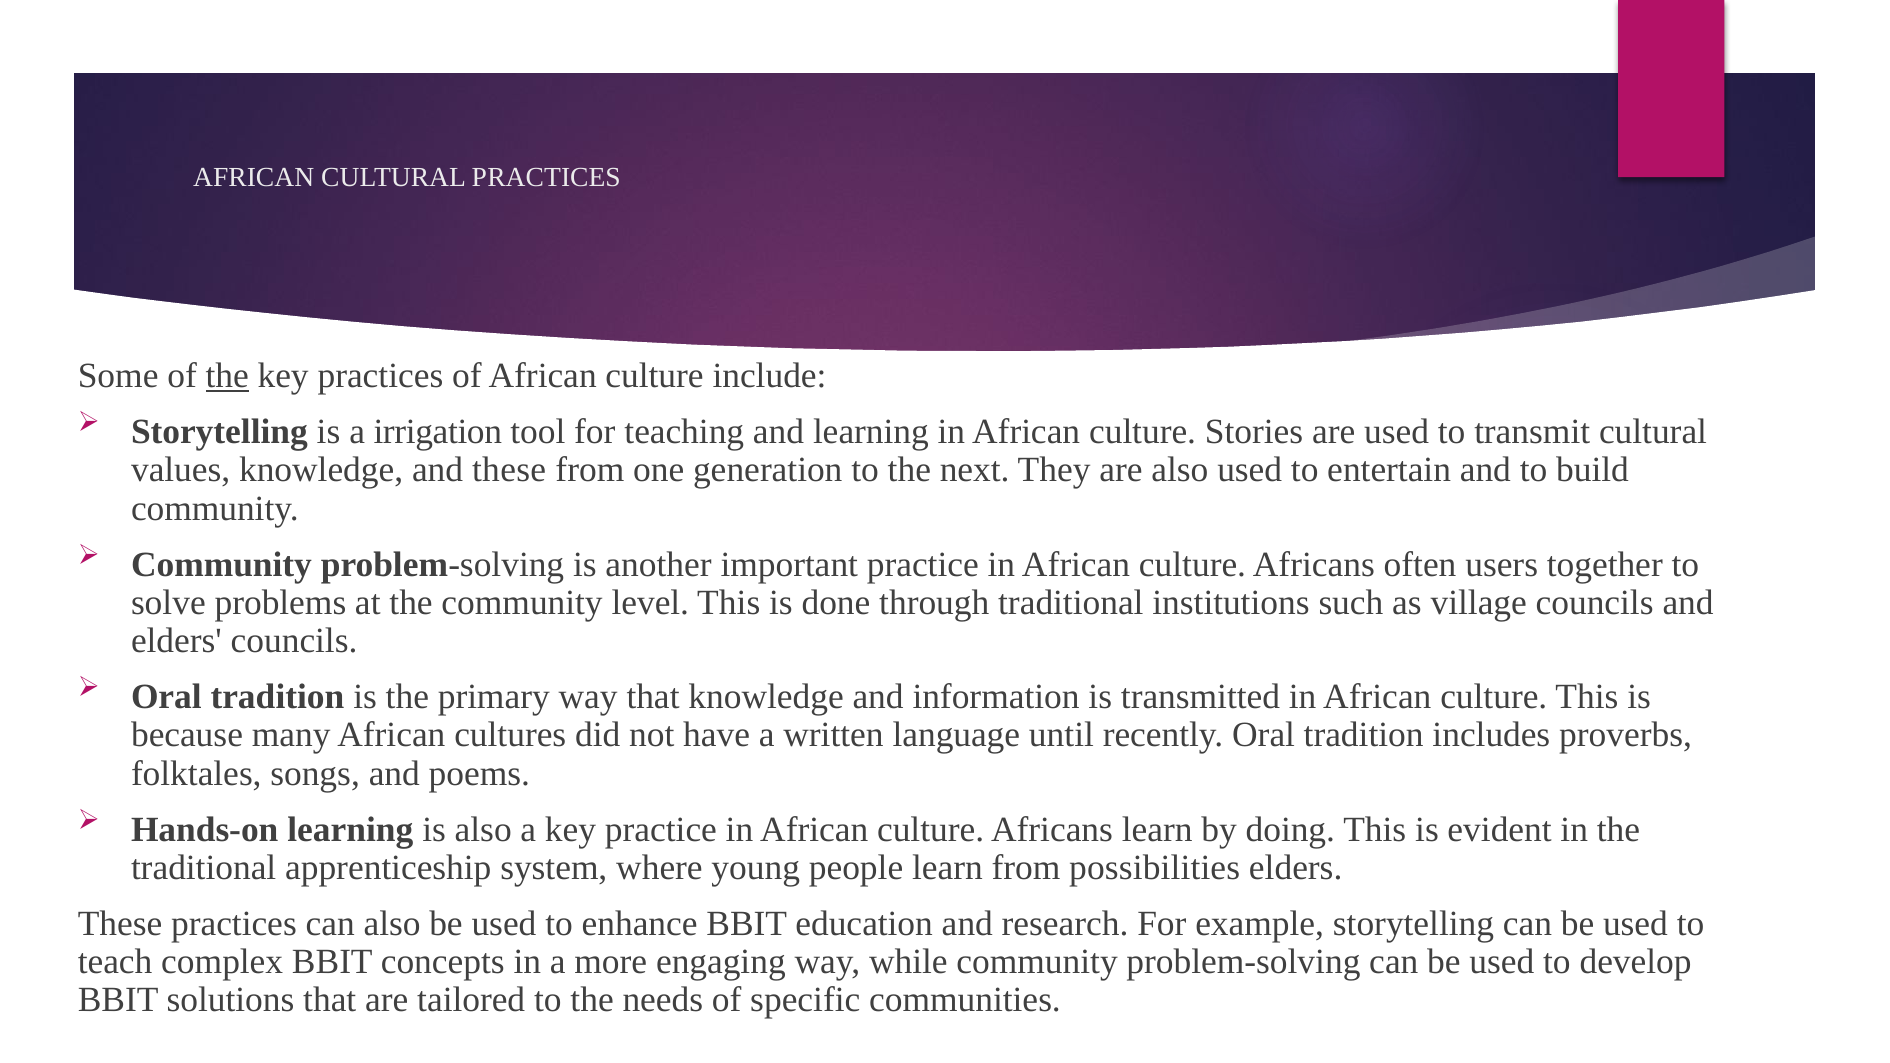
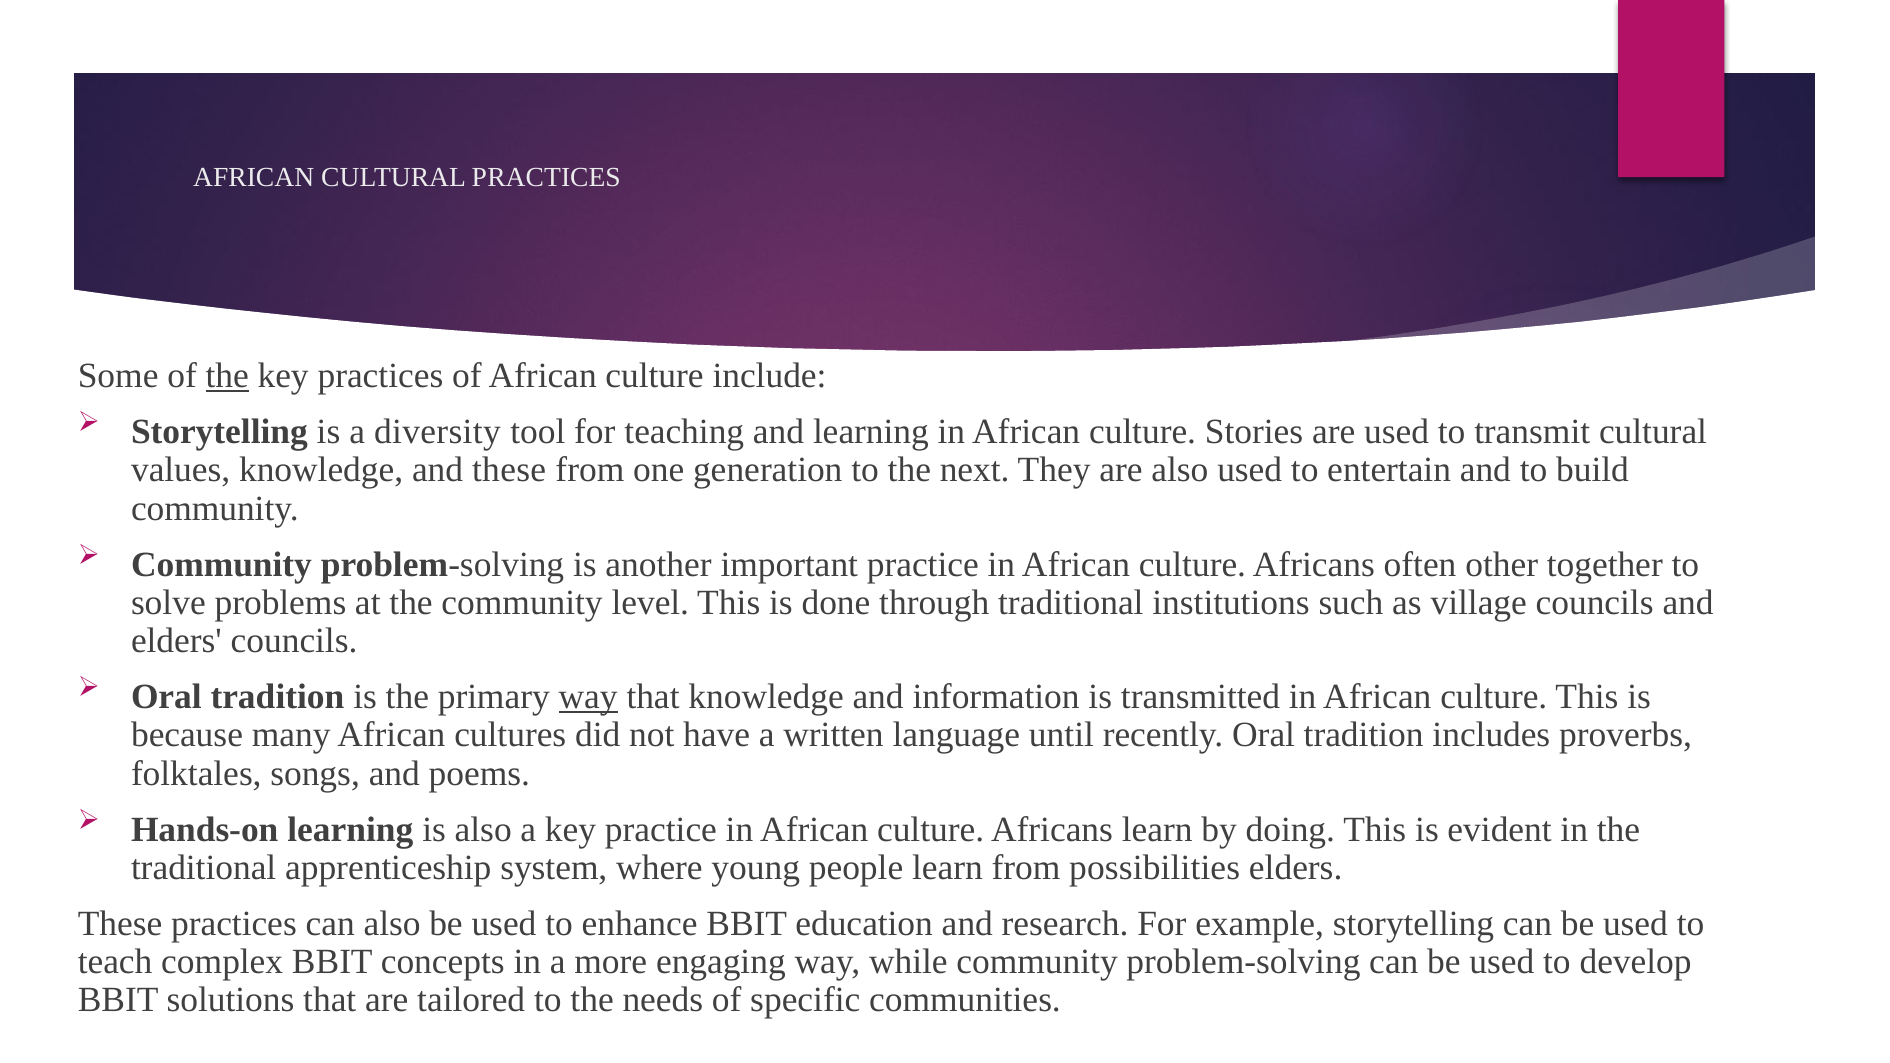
irrigation: irrigation -> diversity
users: users -> other
way at (588, 697) underline: none -> present
